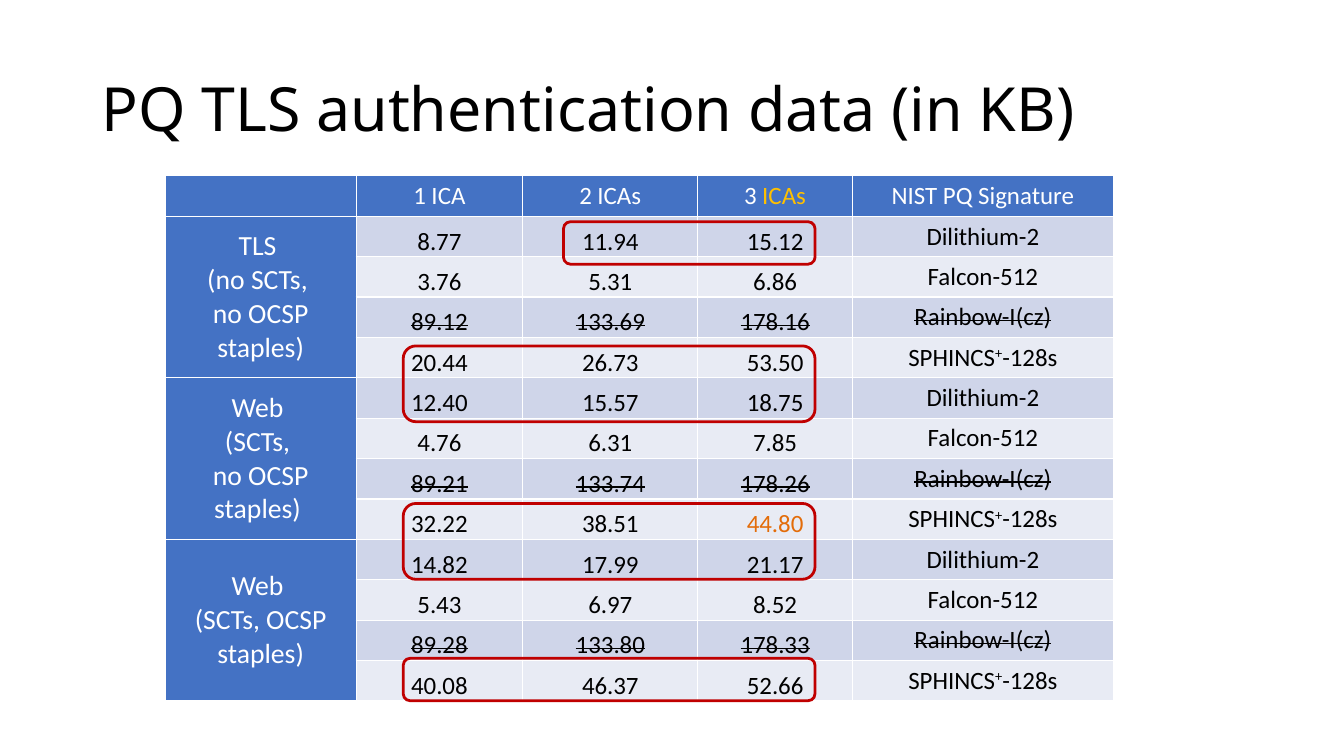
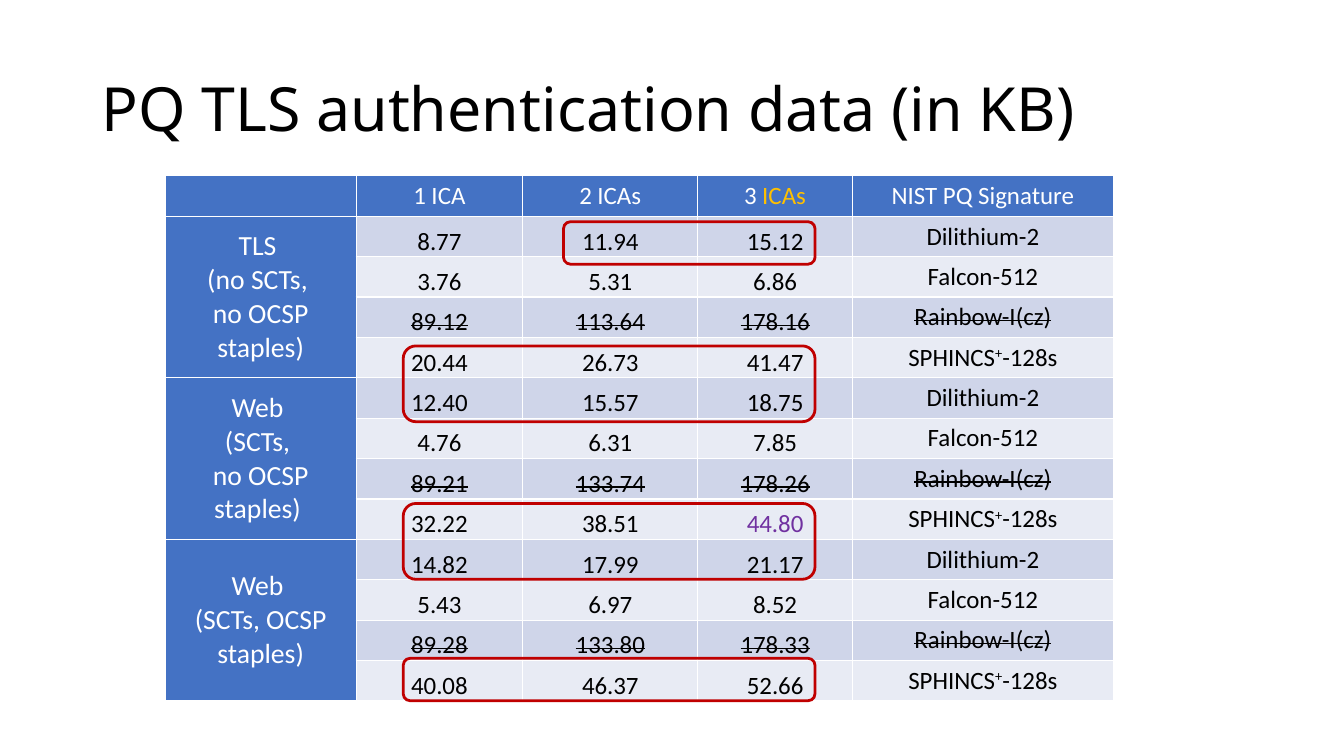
133.69: 133.69 -> 113.64
53.50: 53.50 -> 41.47
44.80 colour: orange -> purple
